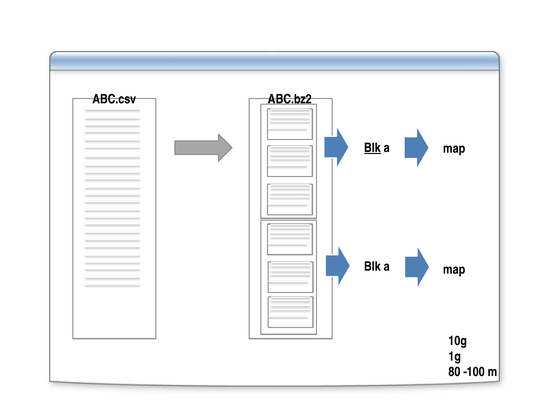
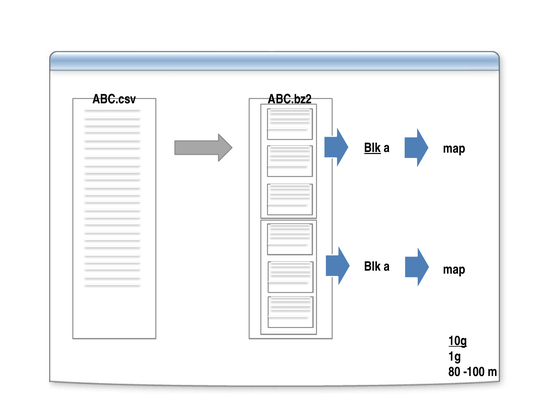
10g underline: none -> present
